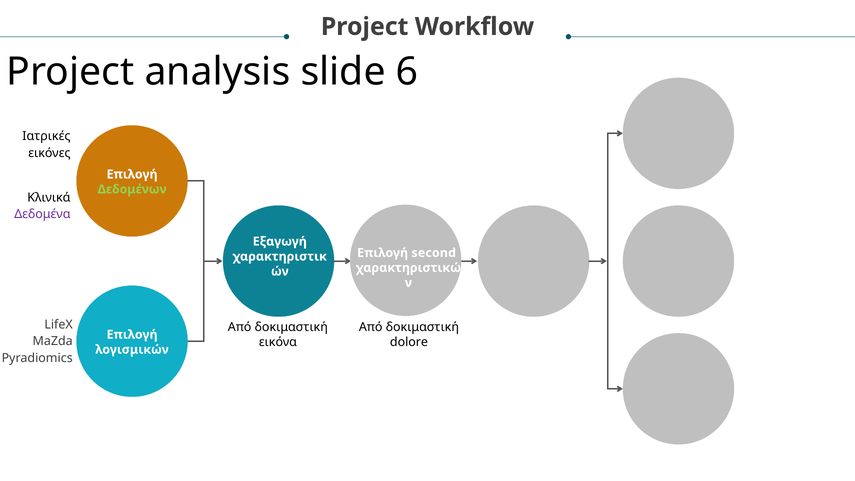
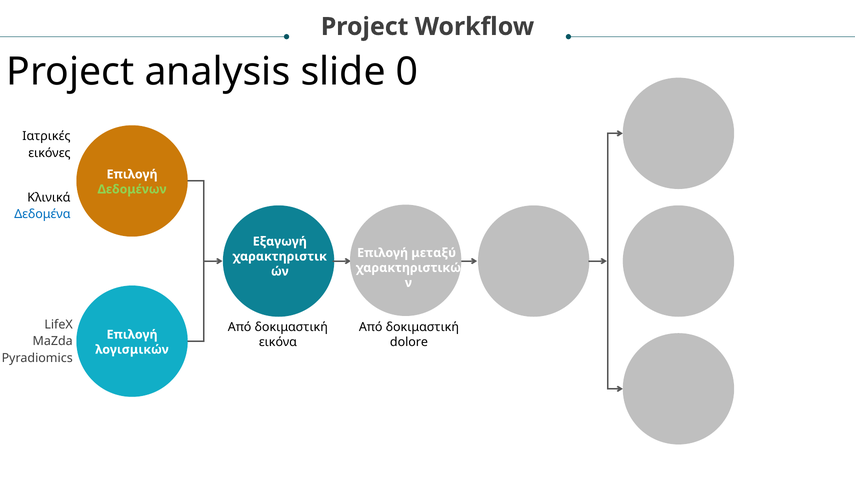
6: 6 -> 0
Δεδομένα colour: purple -> blue
second: second -> μεταξύ
